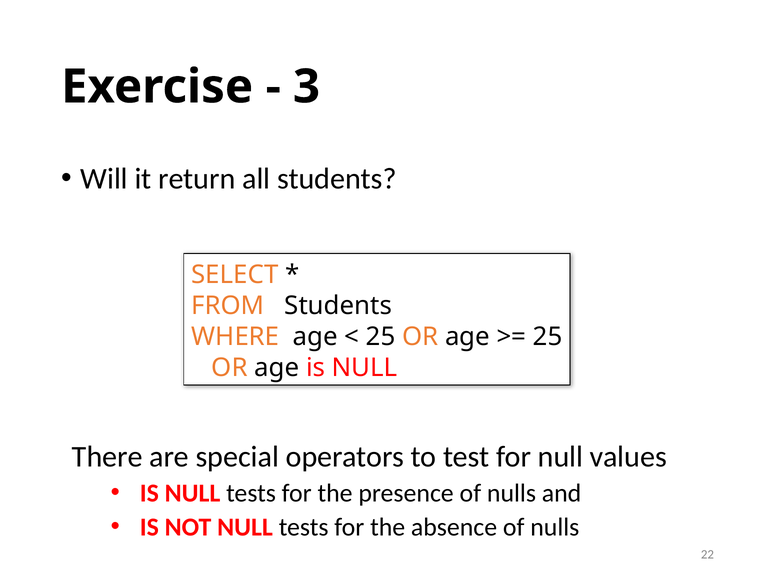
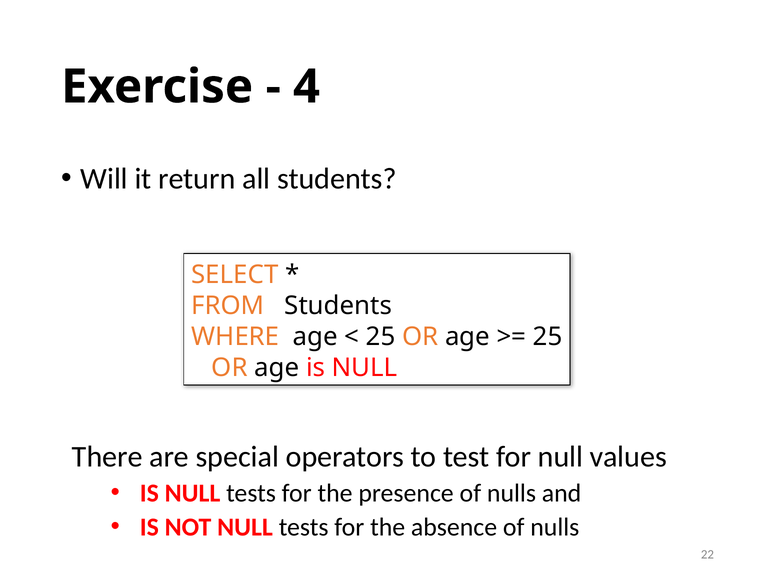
3: 3 -> 4
